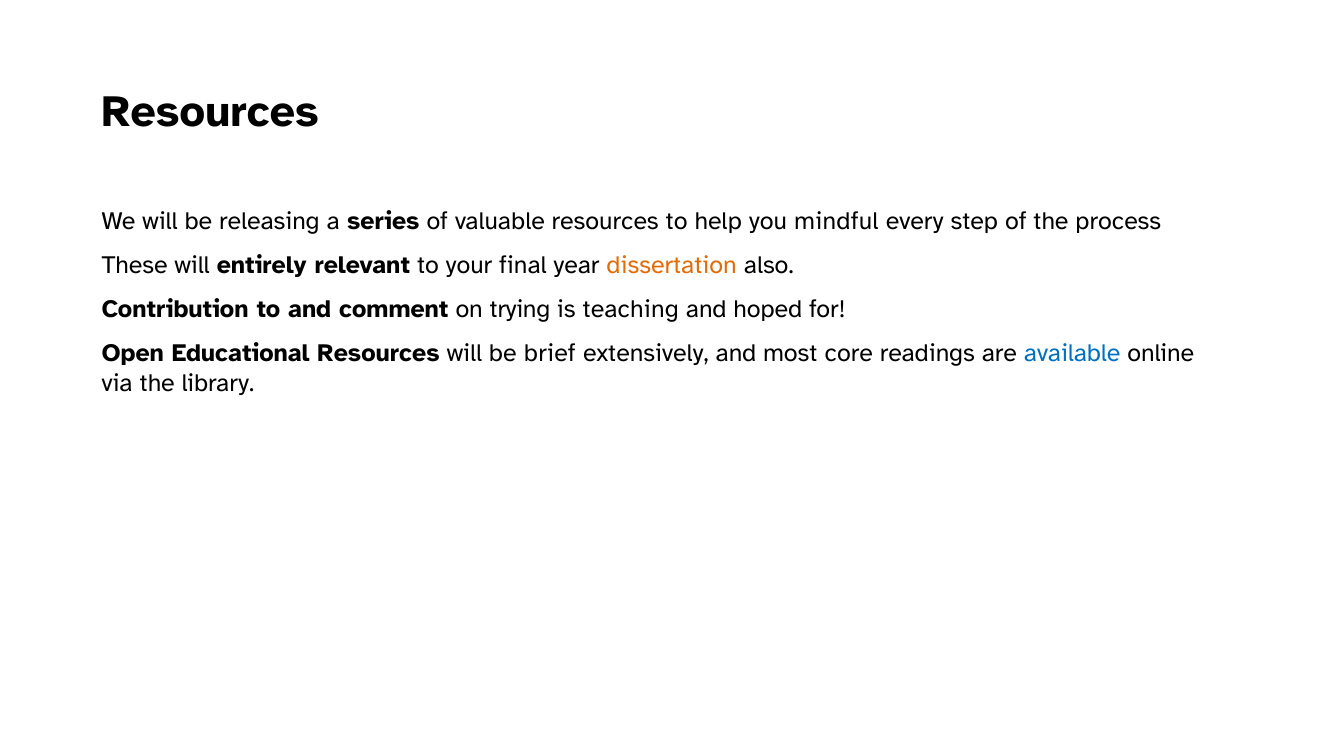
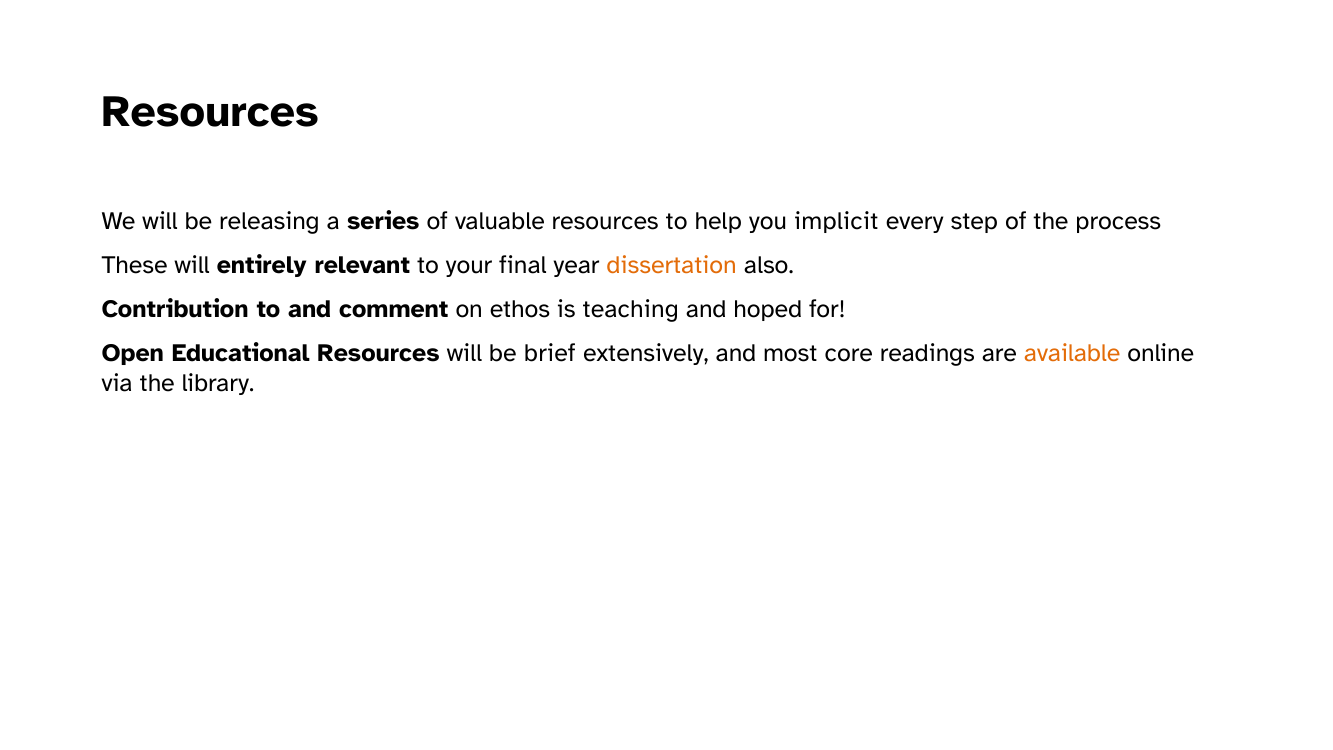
mindful: mindful -> implicit
trying: trying -> ethos
available colour: blue -> orange
